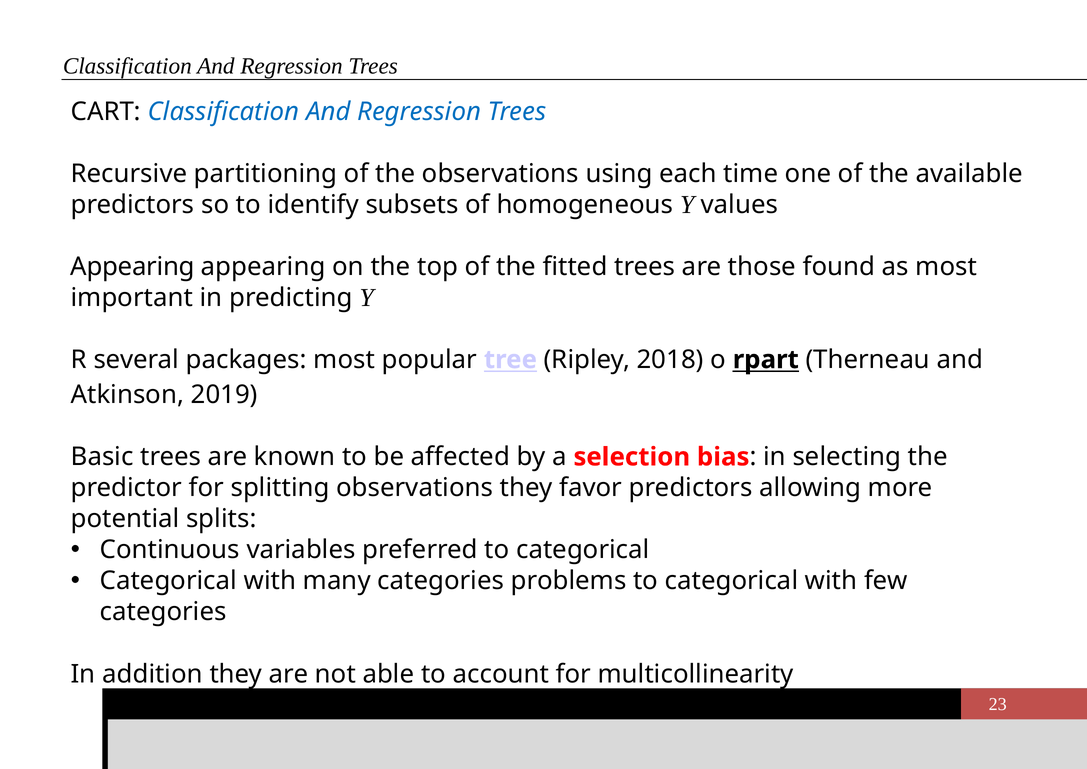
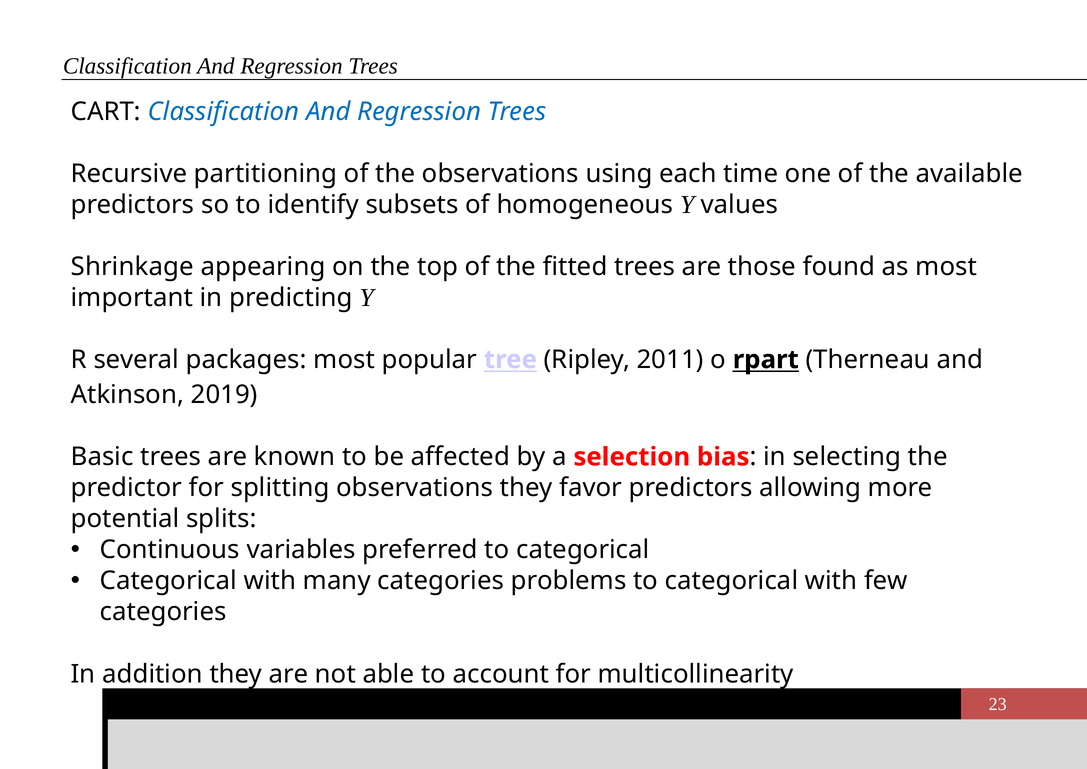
Appearing at (133, 267): Appearing -> Shrinkage
2018: 2018 -> 2011
